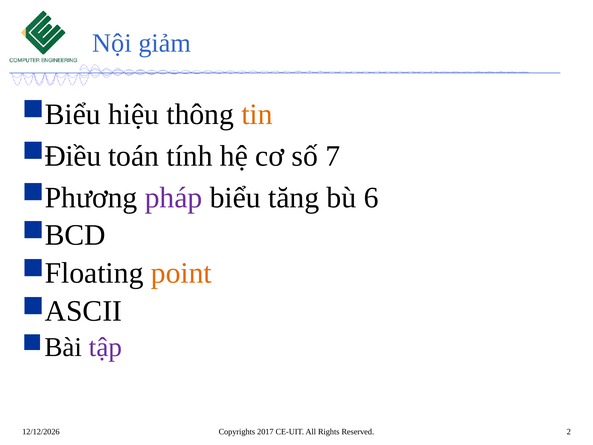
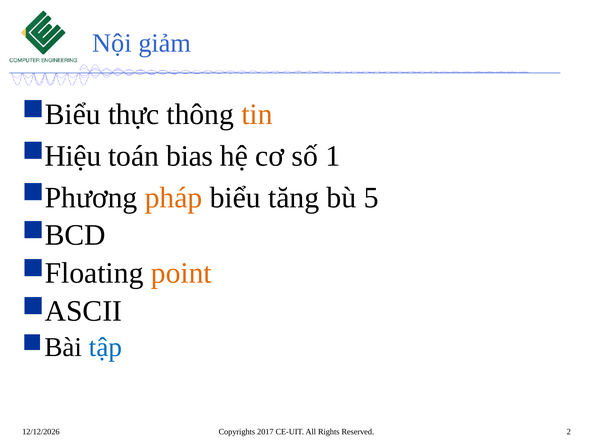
hiệu: hiệu -> thực
Điều: Điều -> Hiệu
tính: tính -> bias
7: 7 -> 1
pháp colour: purple -> orange
6: 6 -> 5
tập colour: purple -> blue
